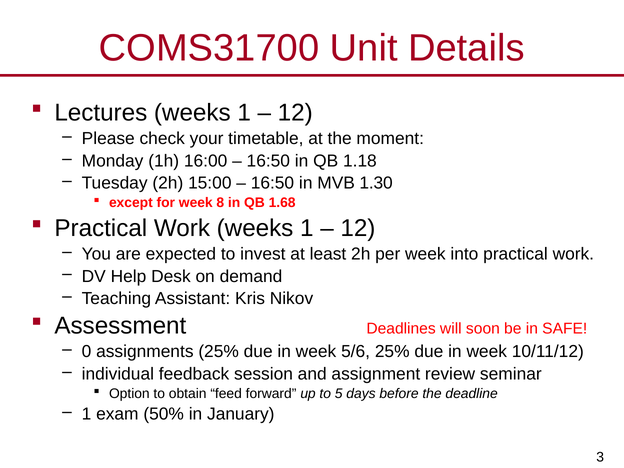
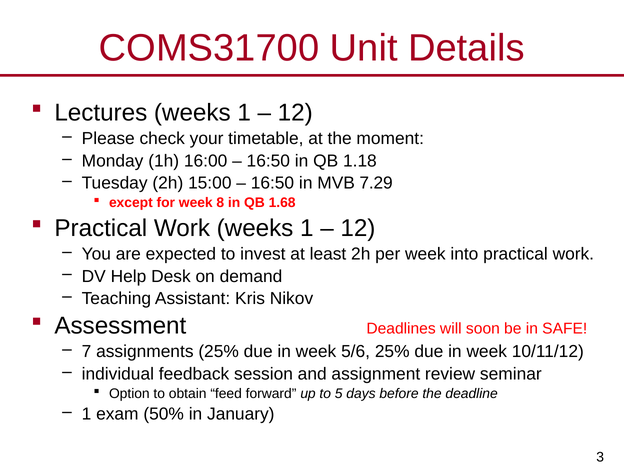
1.30: 1.30 -> 7.29
0: 0 -> 7
